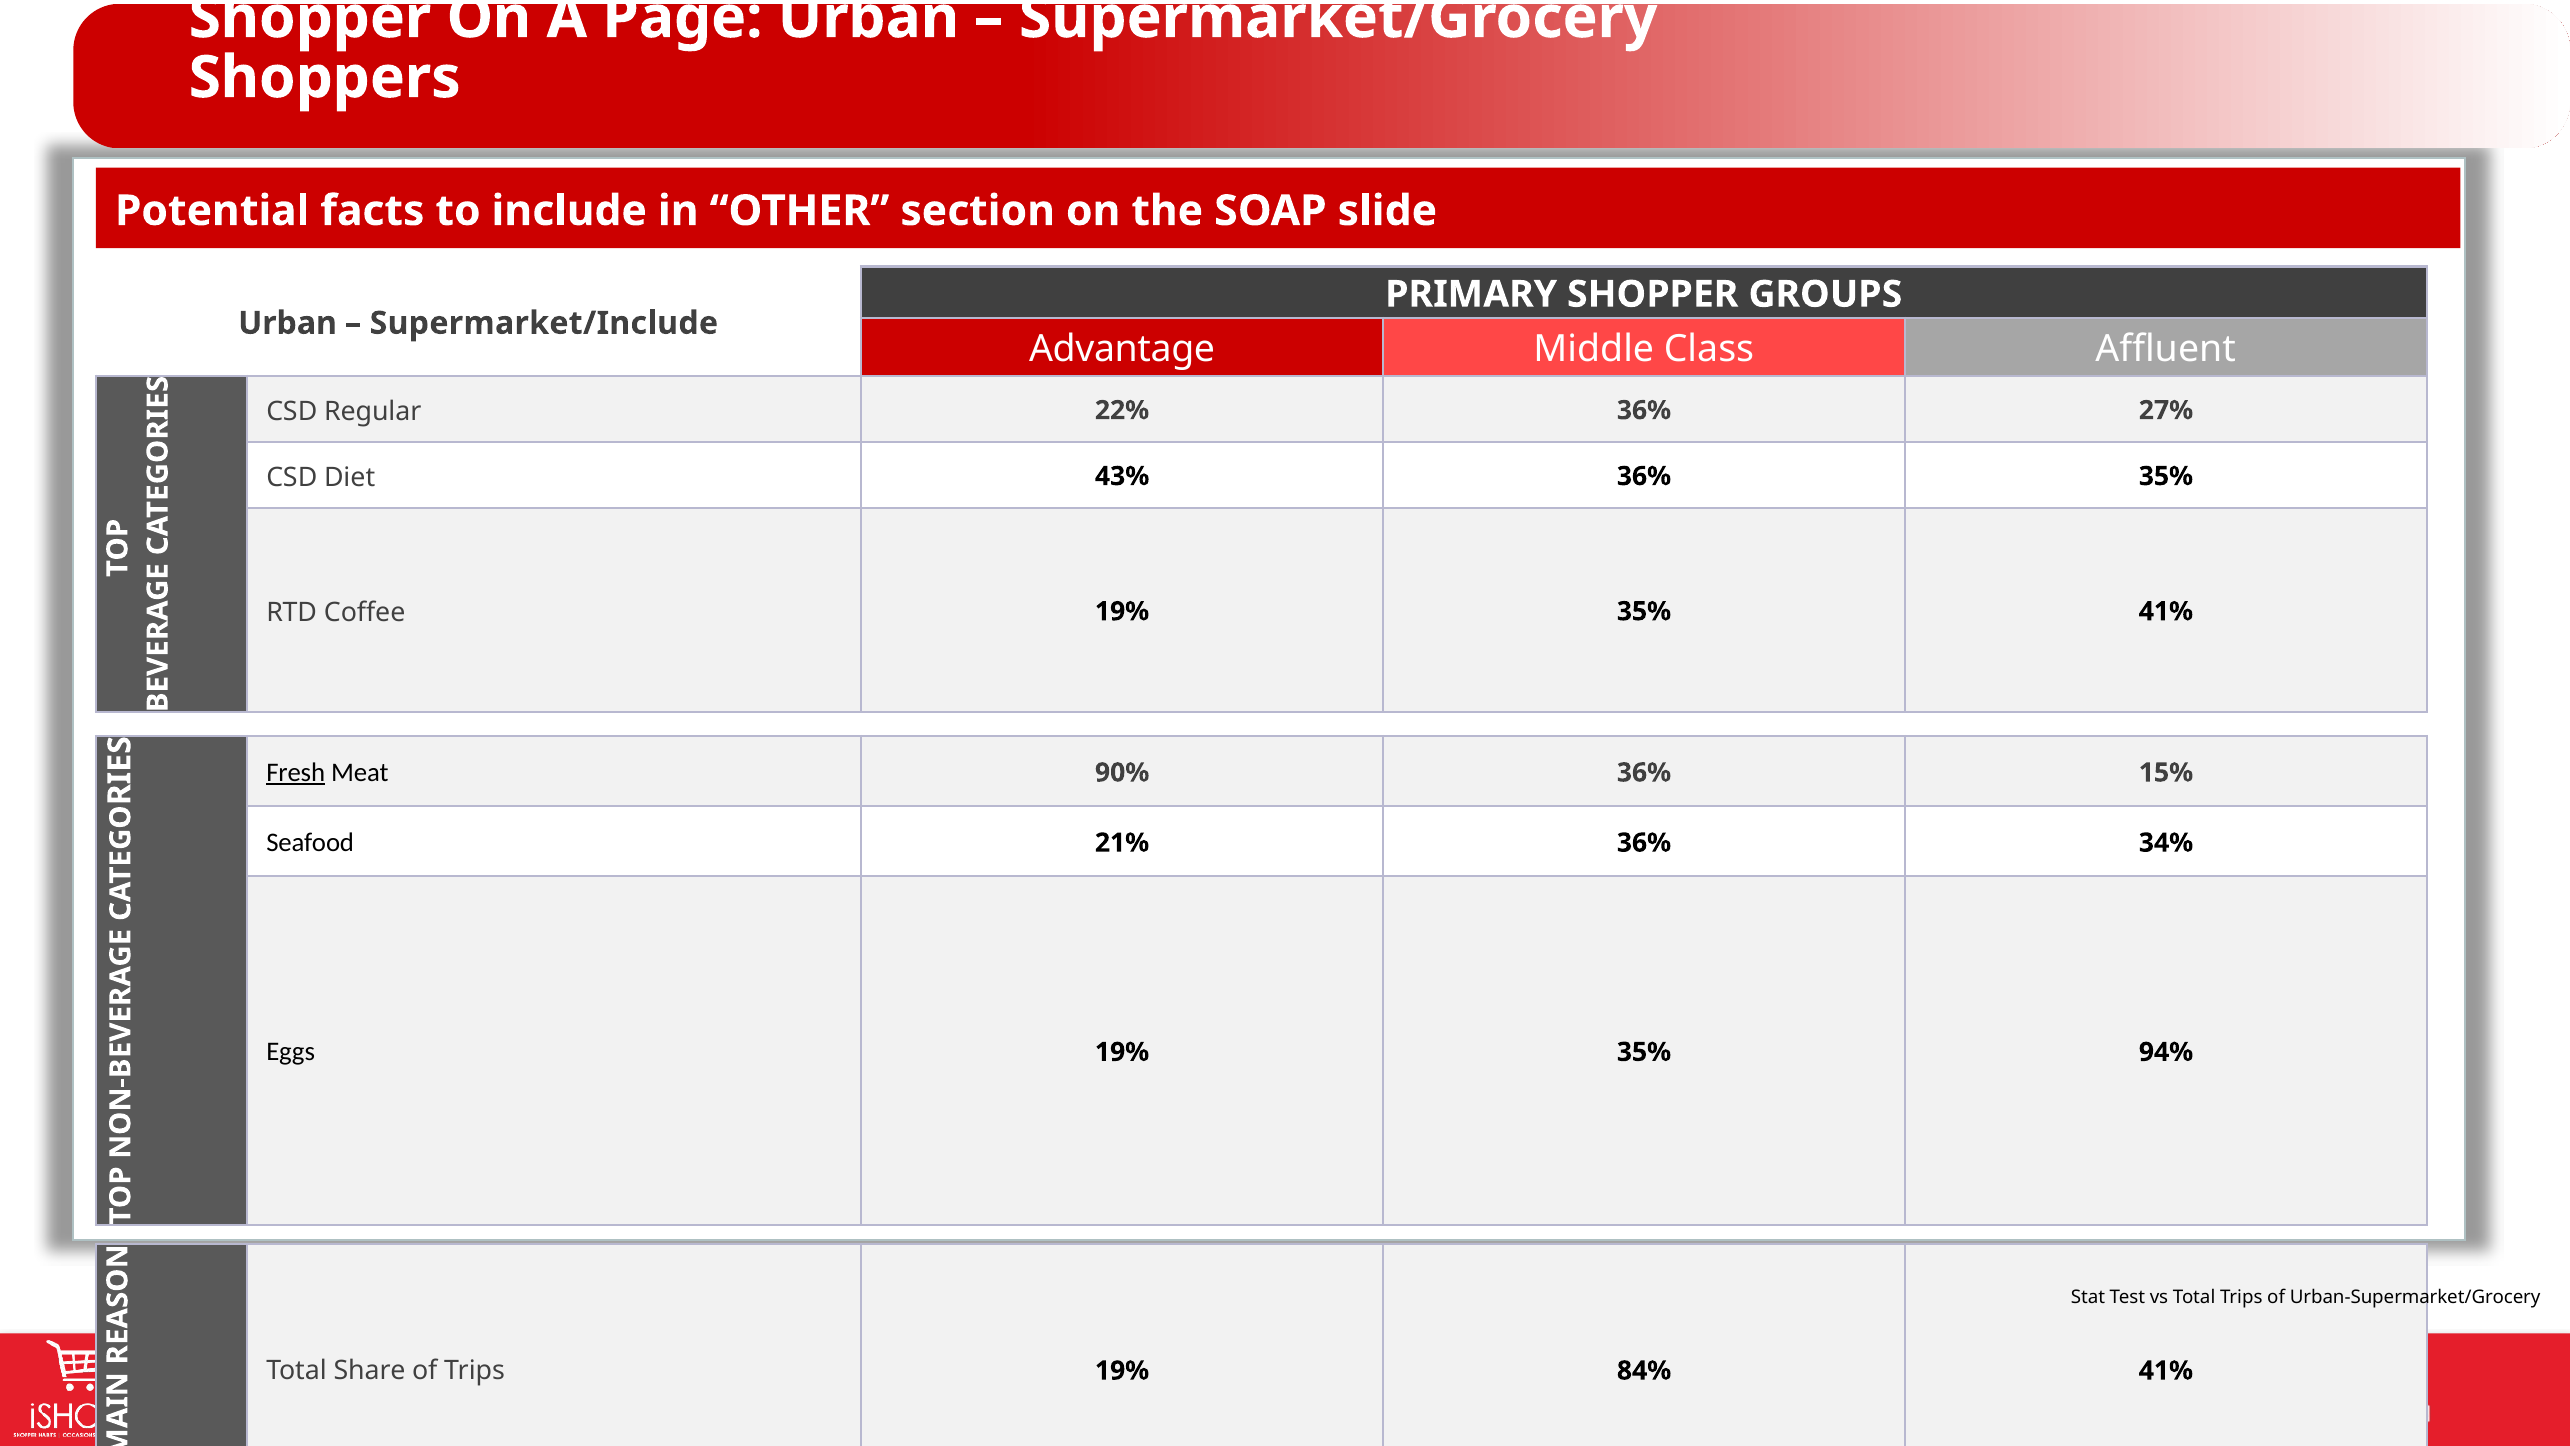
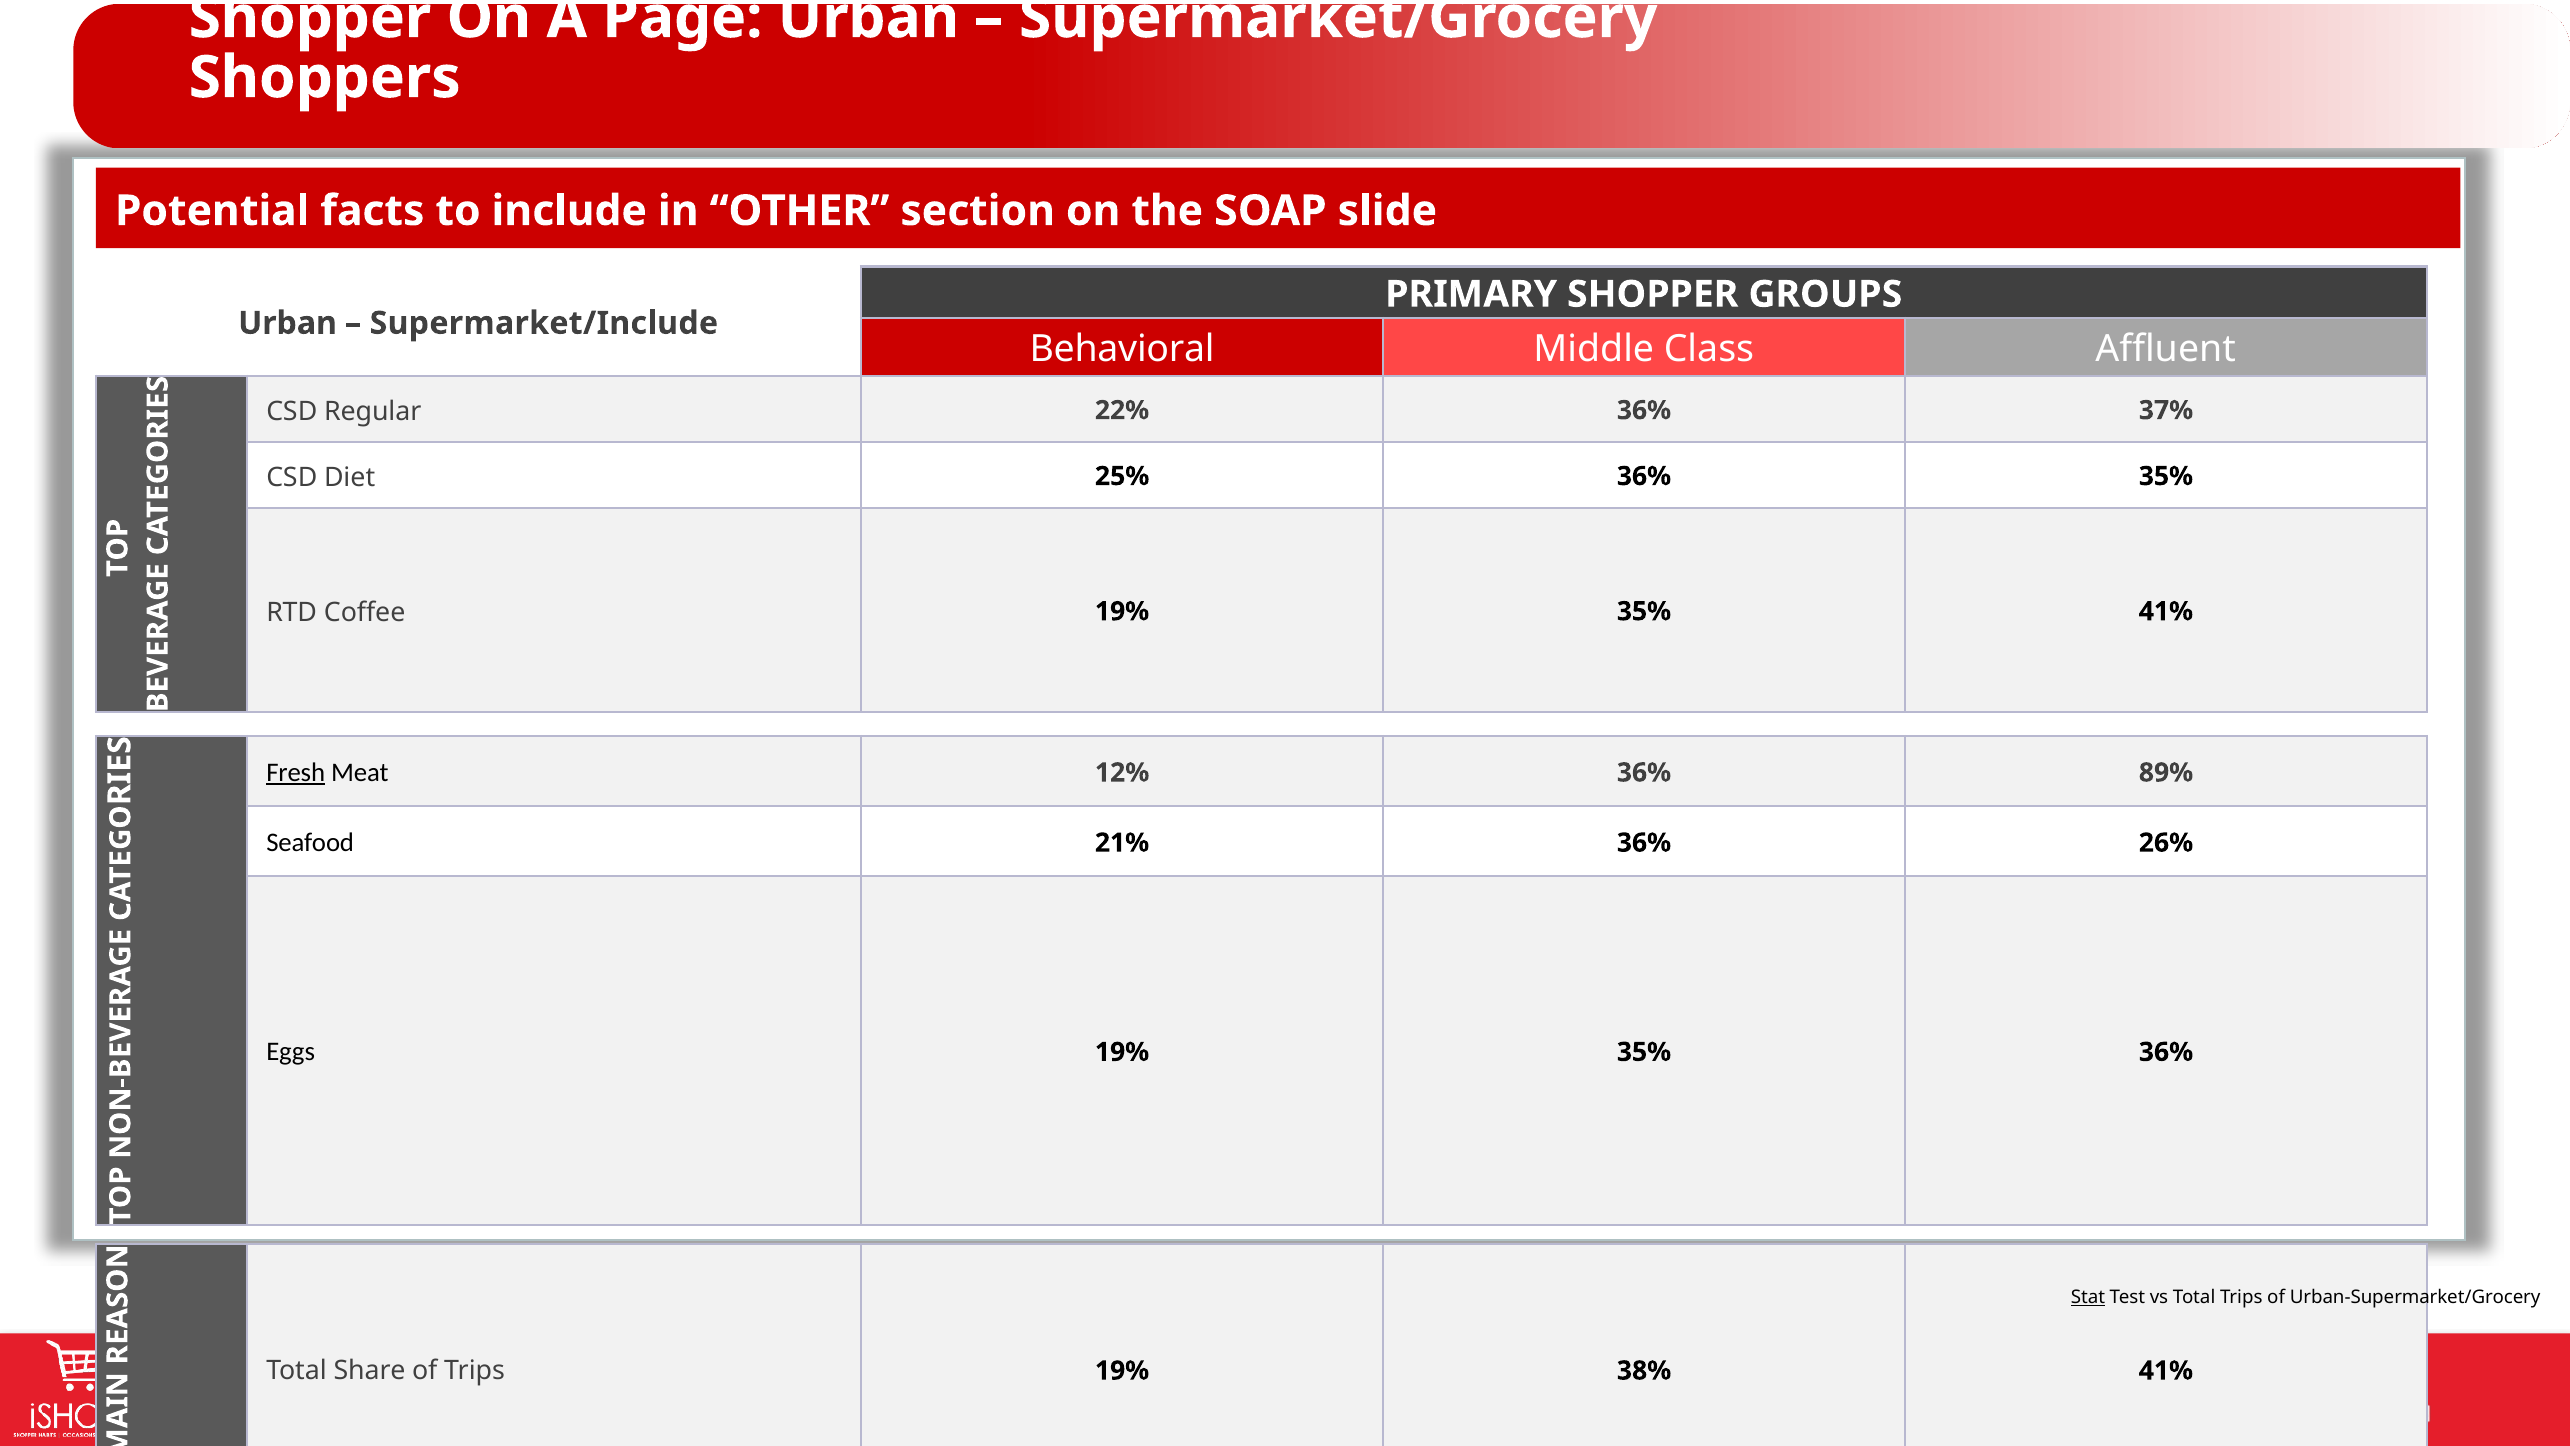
Advantage: Advantage -> Behavioral
27%: 27% -> 37%
43%: 43% -> 25%
90%: 90% -> 12%
15%: 15% -> 89%
34%: 34% -> 26%
35% 94%: 94% -> 36%
Stat underline: none -> present
84%: 84% -> 38%
